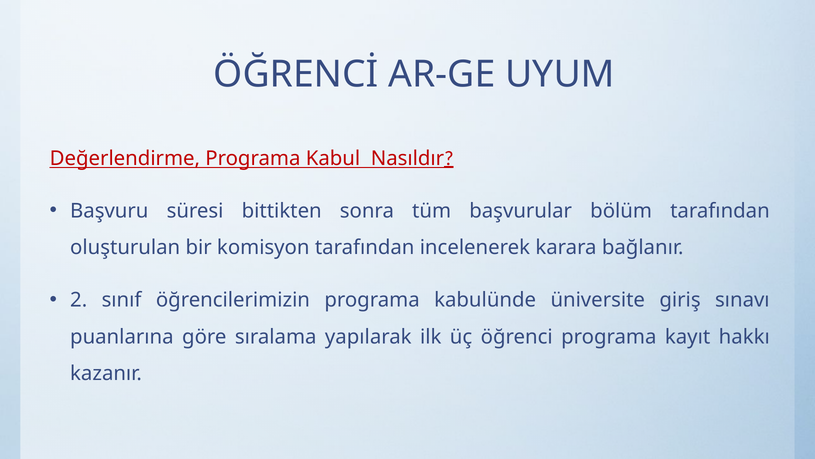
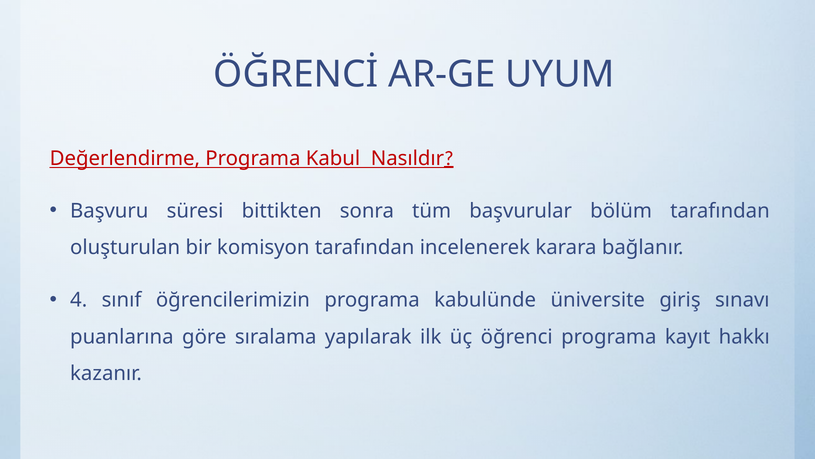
2: 2 -> 4
